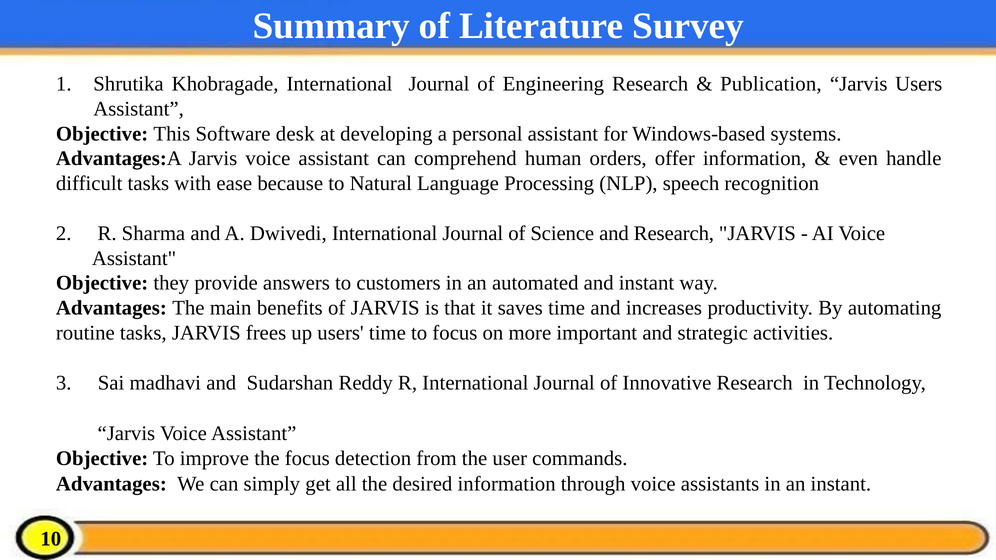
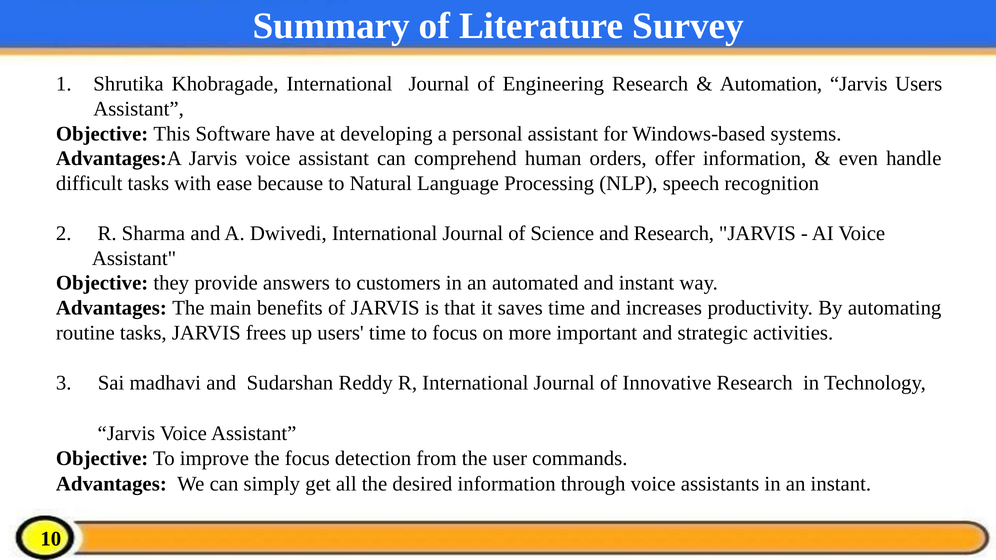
Publication: Publication -> Automation
desk: desk -> have
